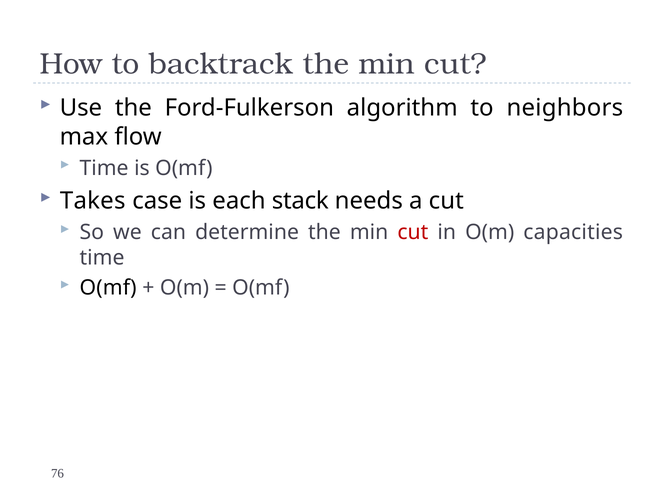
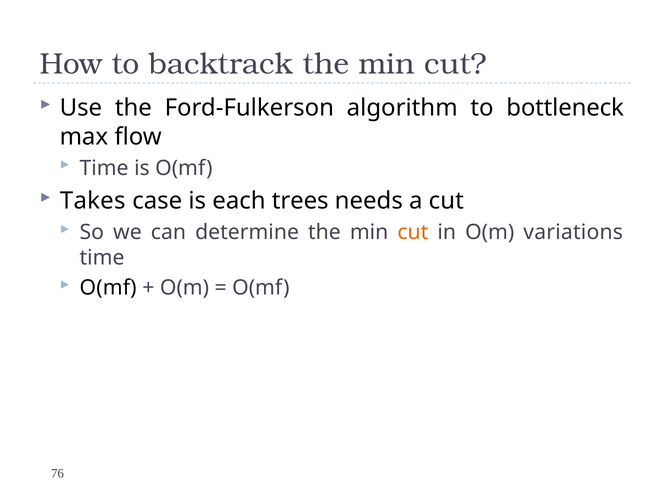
neighbors: neighbors -> bottleneck
stack: stack -> trees
cut at (413, 232) colour: red -> orange
capacities: capacities -> variations
